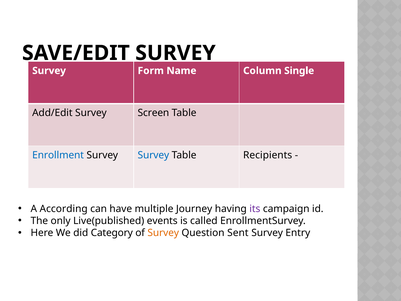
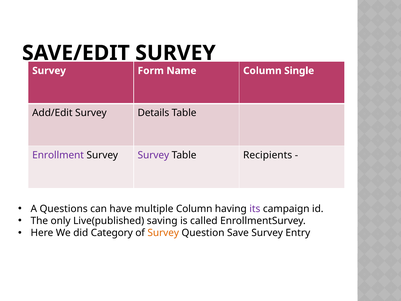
Screen: Screen -> Details
Enrollment colour: blue -> purple
Survey at (153, 155) colour: blue -> purple
According: According -> Questions
multiple Journey: Journey -> Column
events: events -> saving
Sent: Sent -> Save
